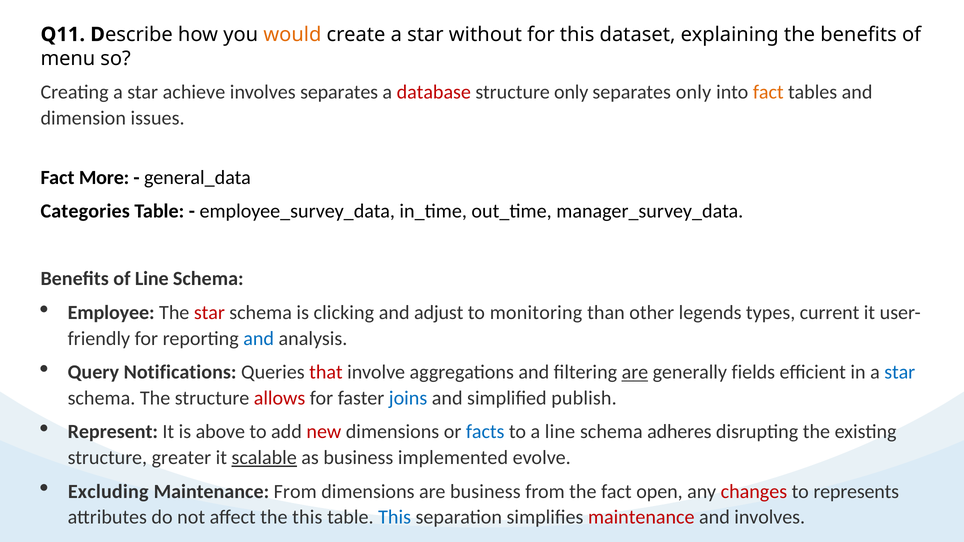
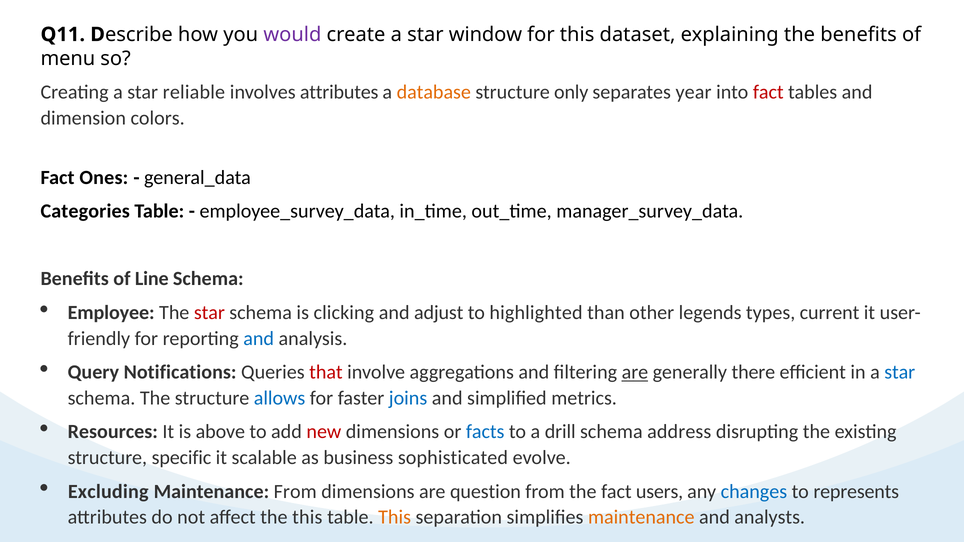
would colour: orange -> purple
without: without -> window
achieve: achieve -> reliable
involves separates: separates -> attributes
database colour: red -> orange
separates only: only -> year
fact at (768, 92) colour: orange -> red
issues: issues -> colors
More: More -> Ones
monitoring: monitoring -> highlighted
fields: fields -> there
allows colour: red -> blue
publish: publish -> metrics
Represent: Represent -> Resources
a line: line -> drill
adheres: adheres -> address
greater: greater -> specific
scalable underline: present -> none
implemented: implemented -> sophisticated
are business: business -> question
open: open -> users
changes colour: red -> blue
This at (395, 517) colour: blue -> orange
maintenance at (641, 517) colour: red -> orange
and involves: involves -> analysts
